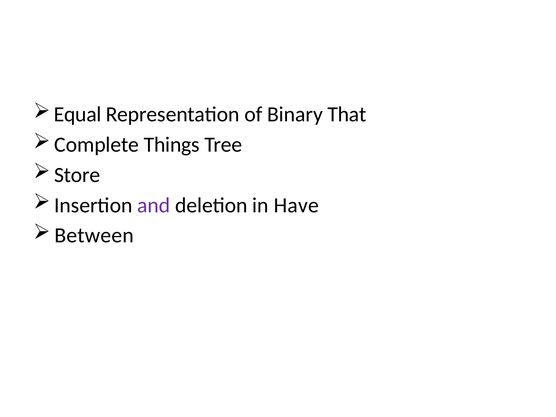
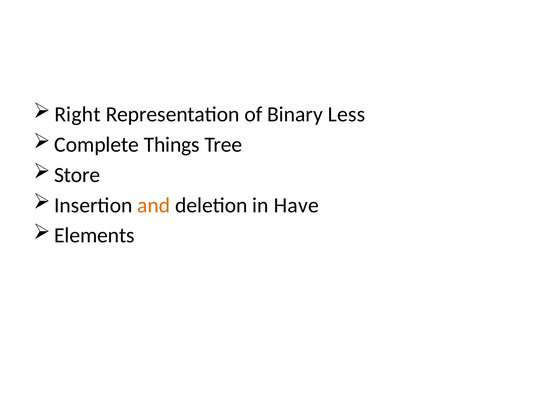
Equal: Equal -> Right
That: That -> Less
and colour: purple -> orange
Between: Between -> Elements
